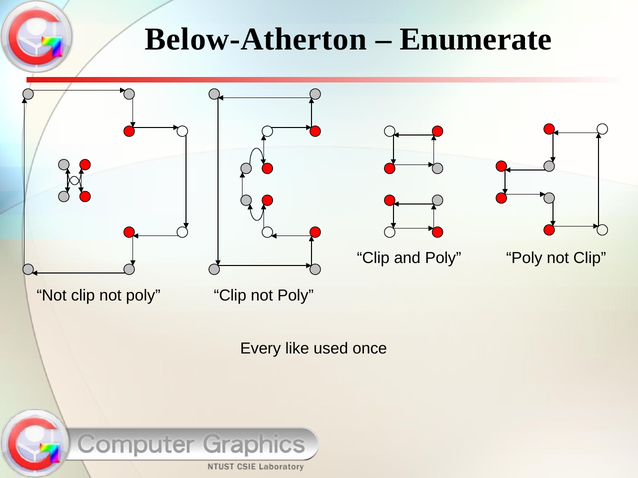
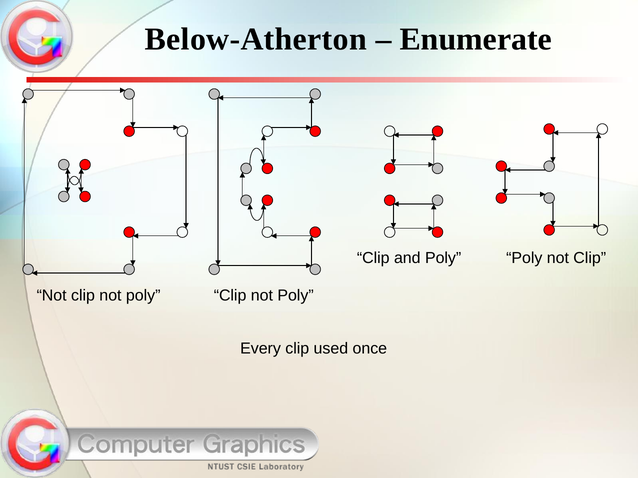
Every like: like -> clip
